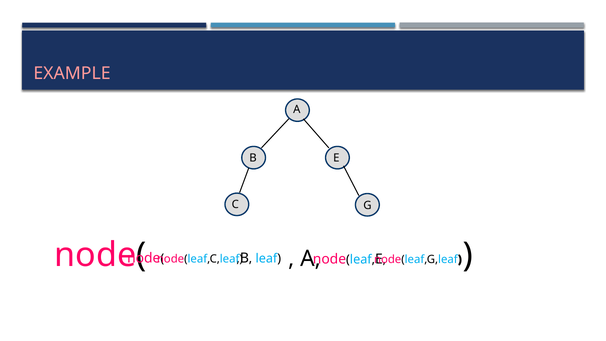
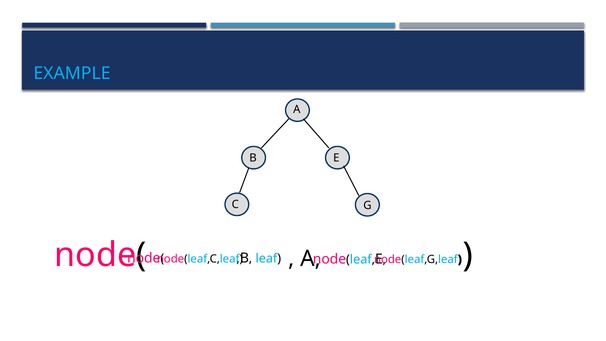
EXAMPLE colour: pink -> light blue
